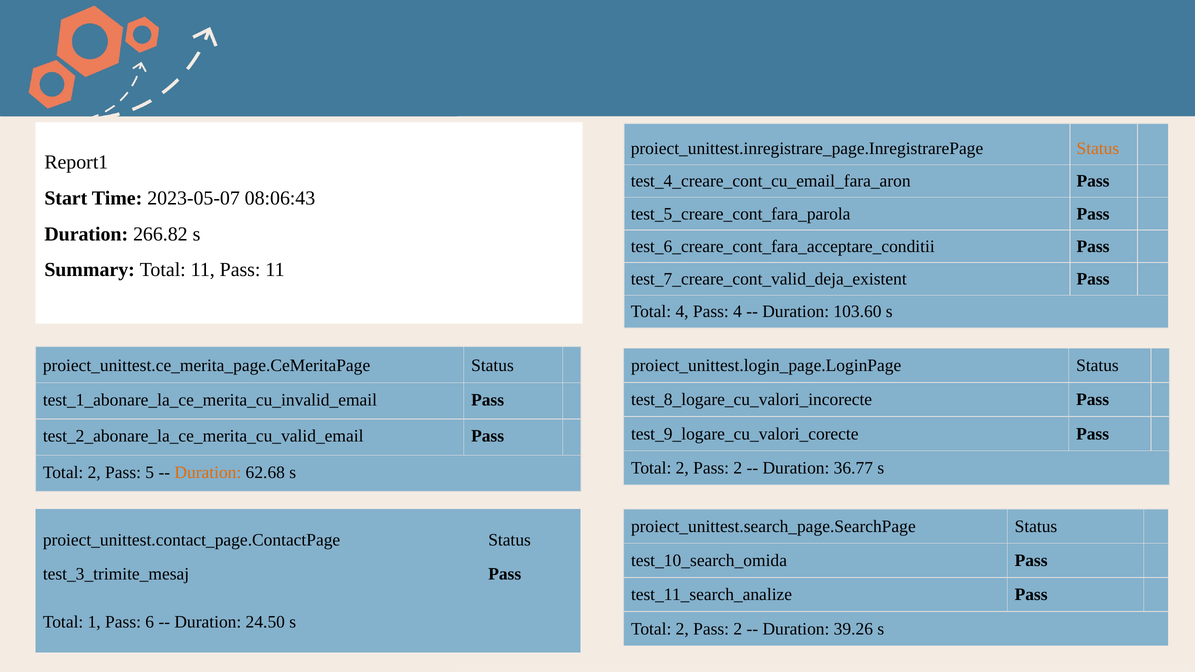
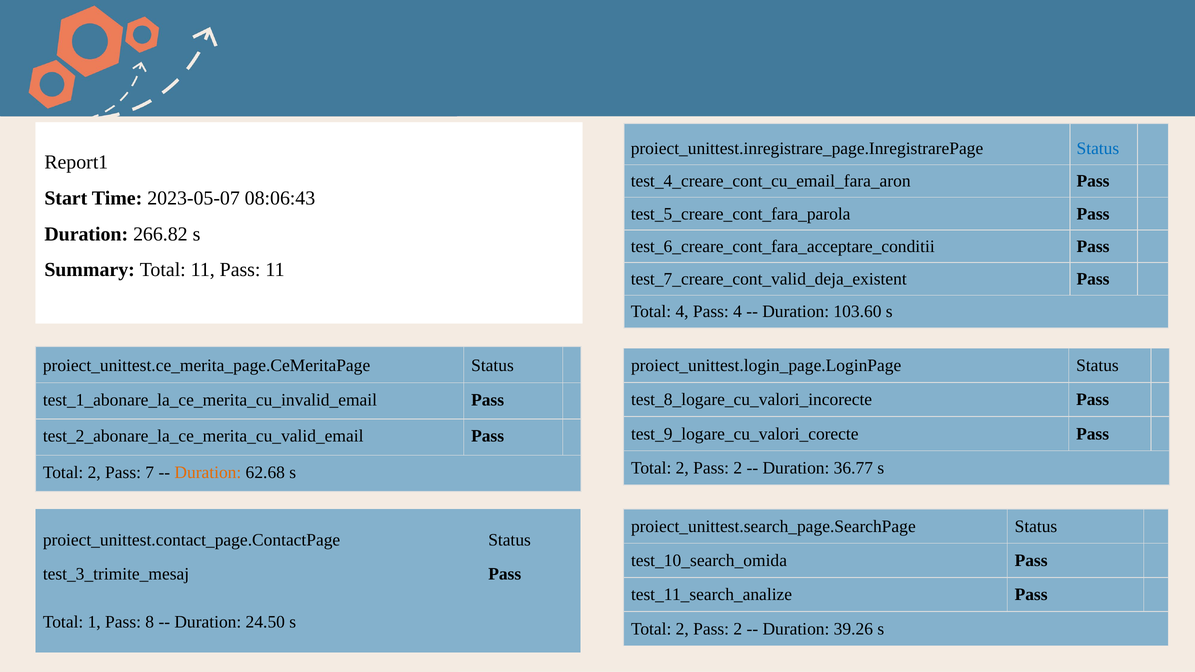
Status at (1098, 149) colour: orange -> blue
5: 5 -> 7
6: 6 -> 8
